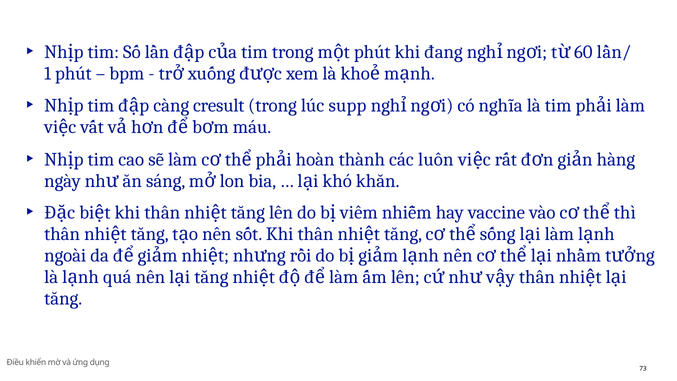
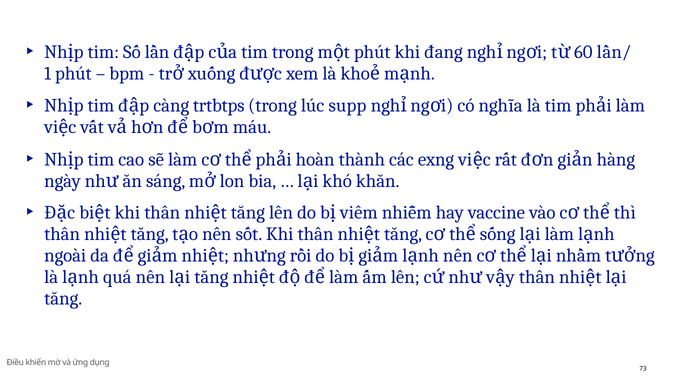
cresult: cresult -> trtbtps
luôn: luôn -> exng
